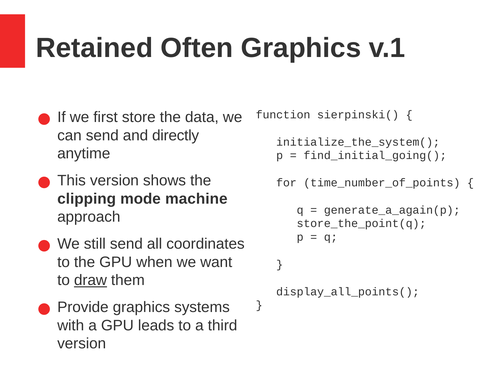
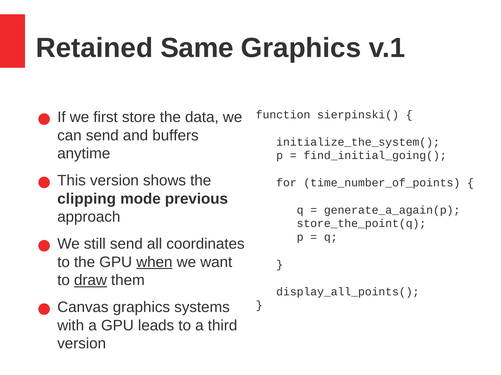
Often: Often -> Same
directly: directly -> buffers
machine: machine -> previous
when underline: none -> present
Provide: Provide -> Canvas
